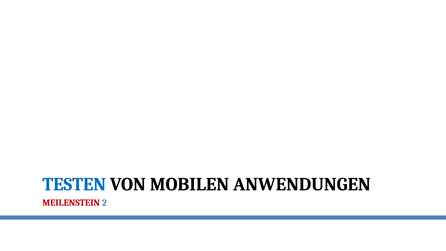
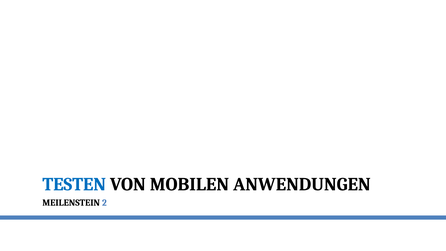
MEILENSTEIN colour: red -> black
